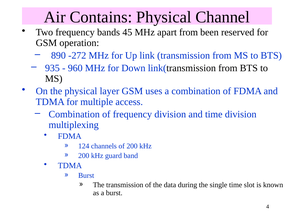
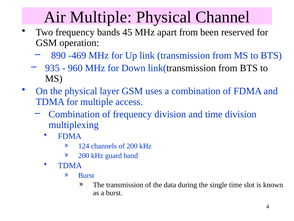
Air Contains: Contains -> Multiple
-272: -272 -> -469
